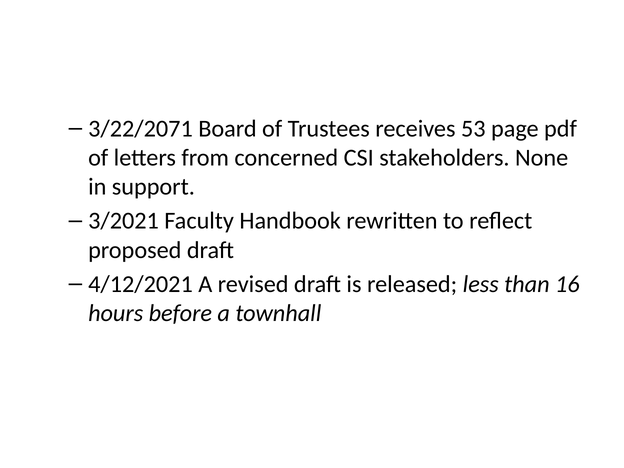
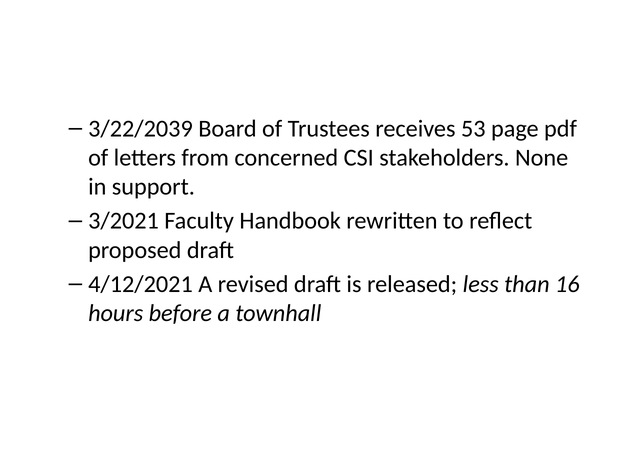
3/22/2071: 3/22/2071 -> 3/22/2039
